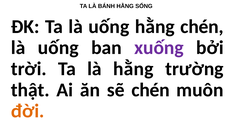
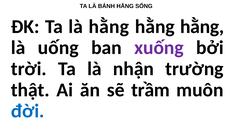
Ta là uống: uống -> hằng
chén at (202, 27): chén -> hằng
là hằng: hằng -> nhận
sẽ chén: chén -> trầm
đời colour: orange -> blue
